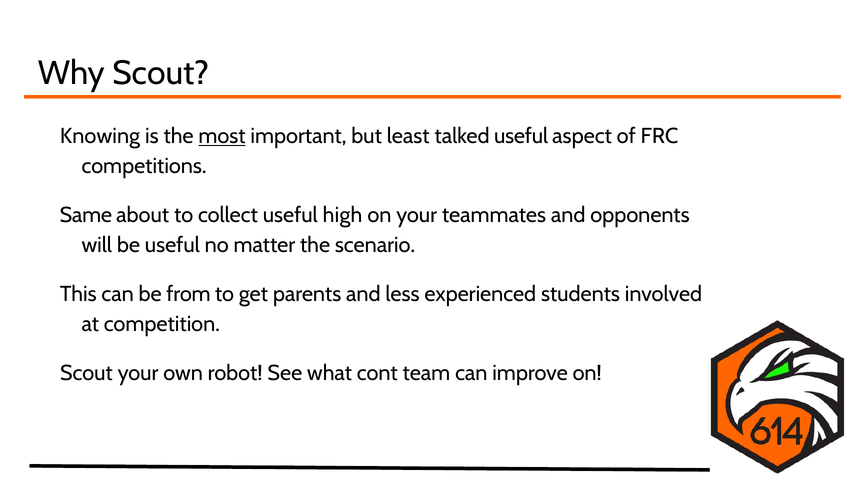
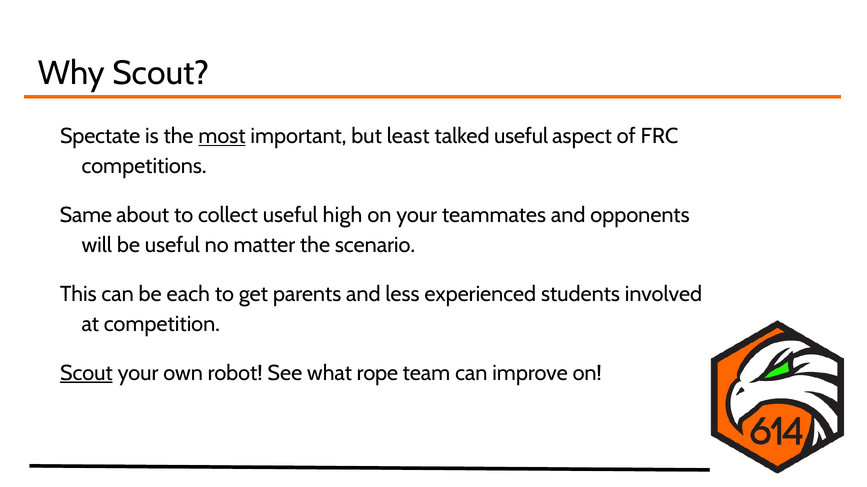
Knowing: Knowing -> Spectate
from: from -> each
Scout at (86, 374) underline: none -> present
cont: cont -> rope
